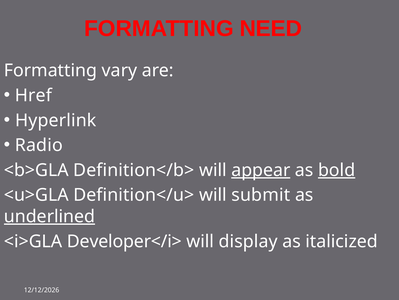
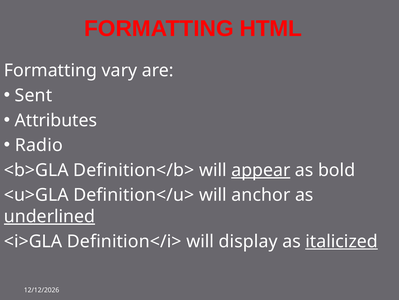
NEED: NEED -> HTML
Href: Href -> Sent
Hyperlink: Hyperlink -> Attributes
bold underline: present -> none
submit: submit -> anchor
Developer</i>: Developer</i> -> Definition</i>
italicized underline: none -> present
